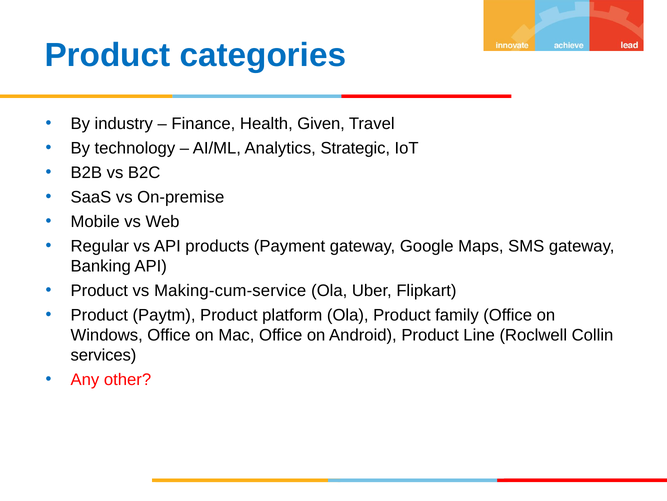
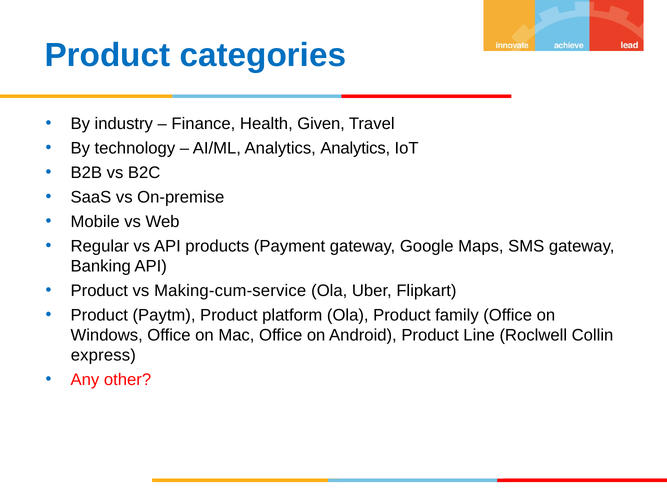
Analytics Strategic: Strategic -> Analytics
services: services -> express
